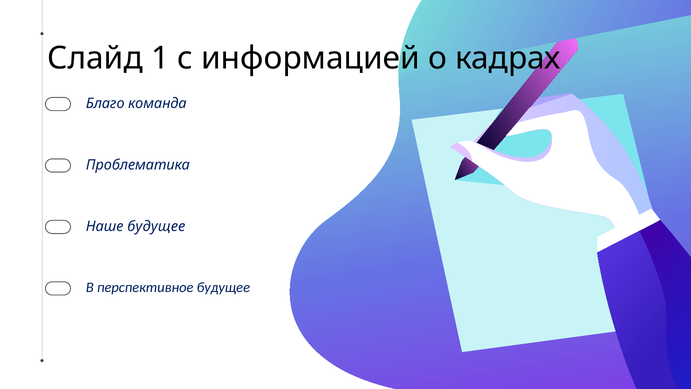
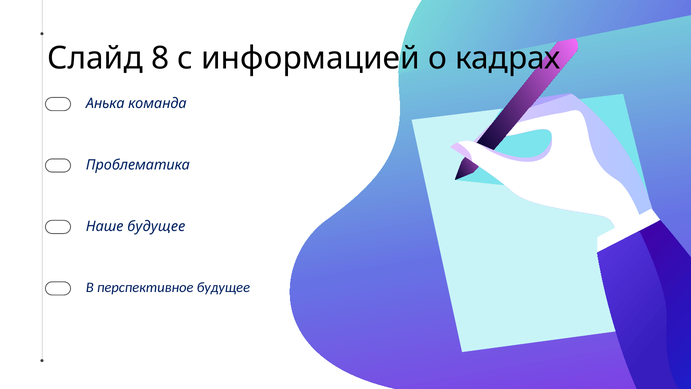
1: 1 -> 8
Благо: Благо -> Анька
